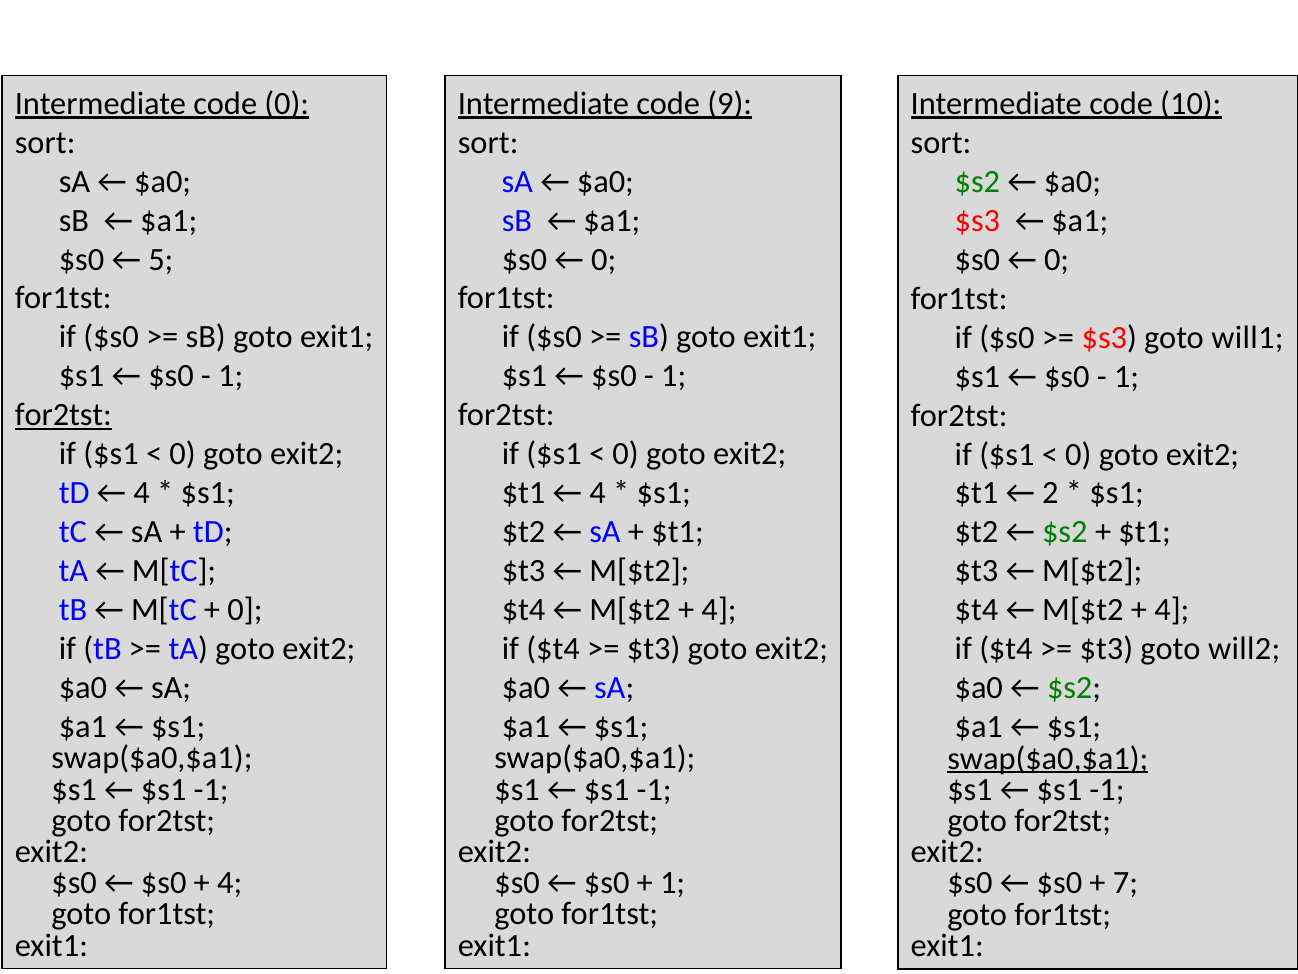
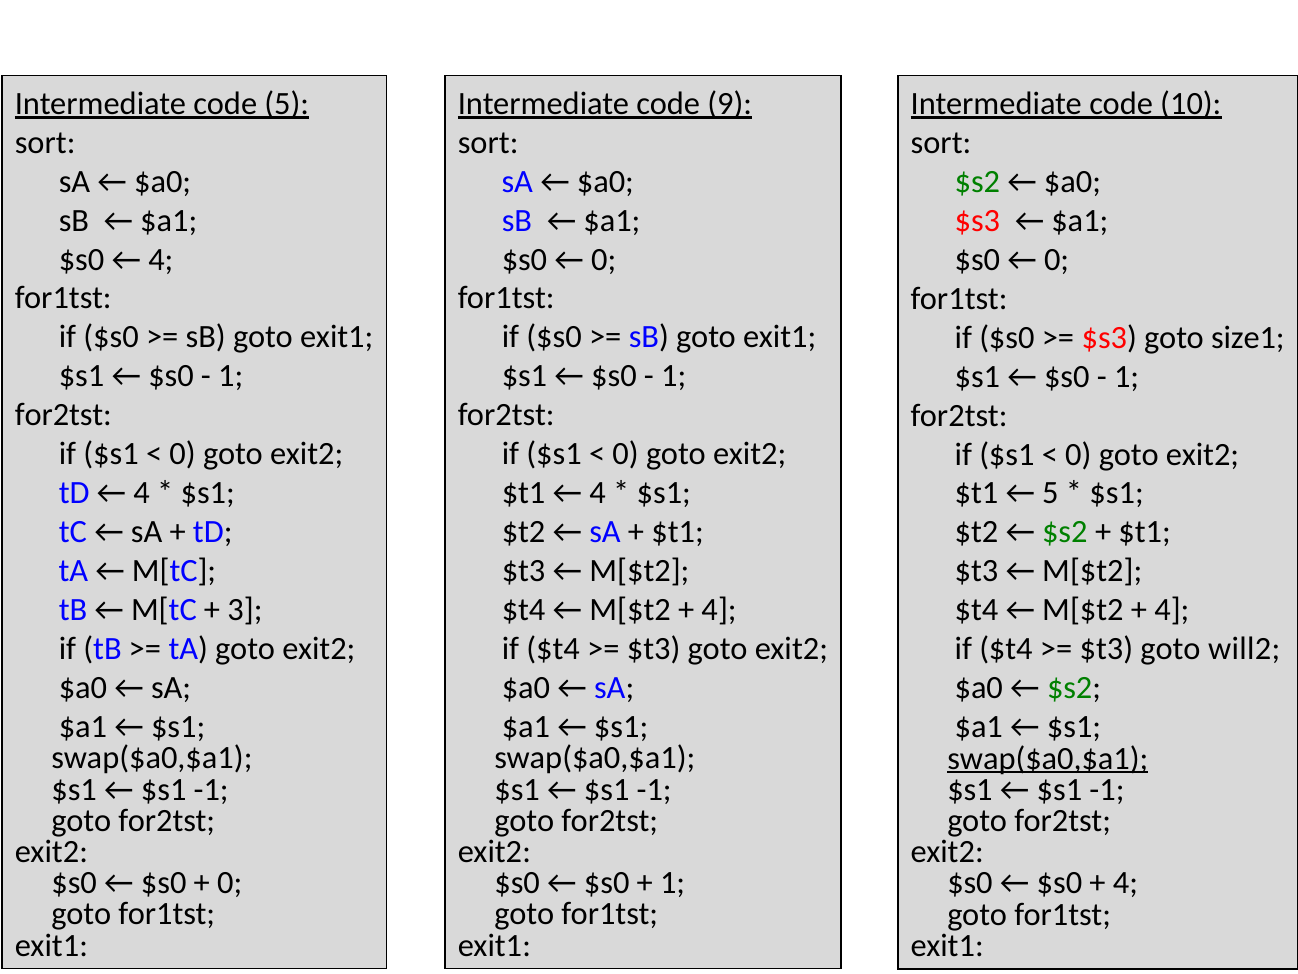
code 0: 0 -> 5
5 at (161, 259): 5 -> 4
will1: will1 -> size1
for2tst at (63, 415) underline: present -> none
2 at (1050, 493): 2 -> 5
0 at (245, 610): 0 -> 3
4 at (230, 883): 4 -> 0
7 at (1125, 883): 7 -> 4
